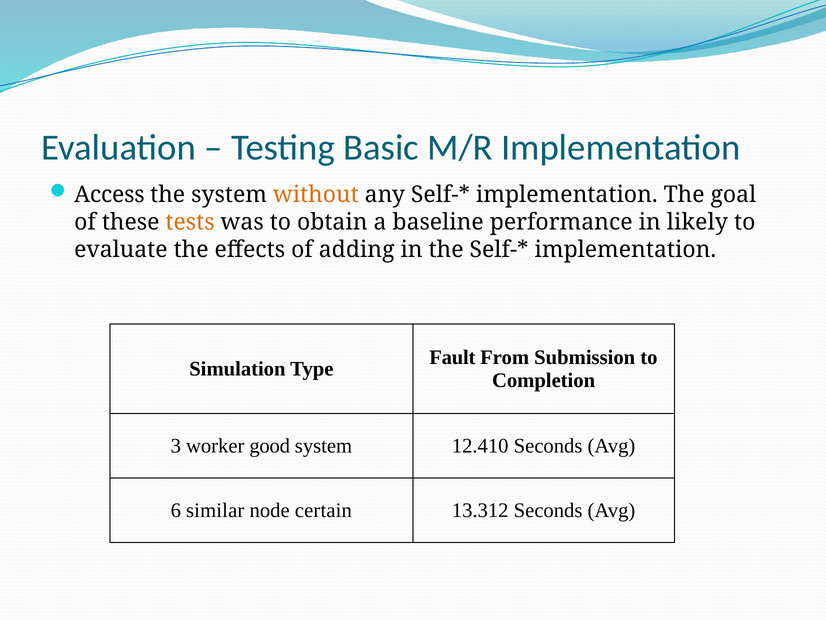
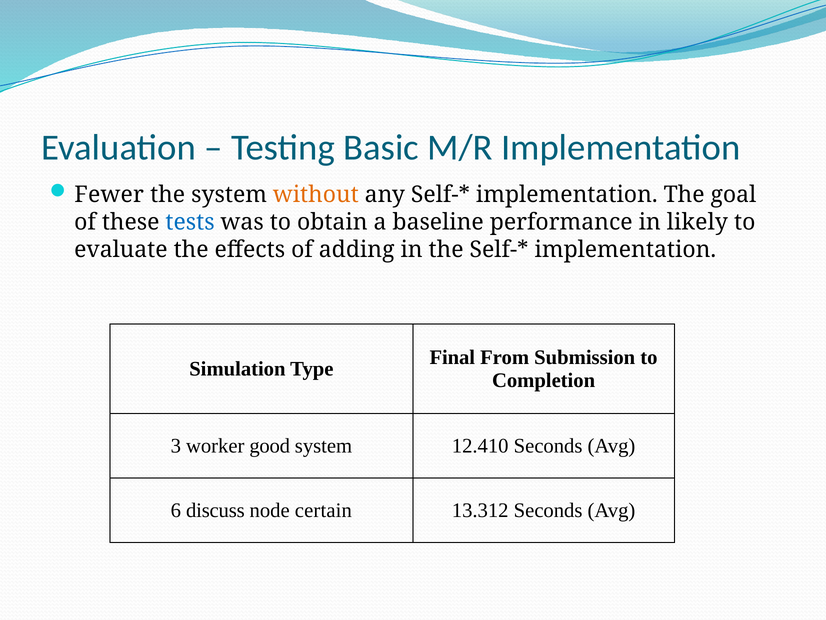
Access: Access -> Fewer
tests colour: orange -> blue
Fault: Fault -> Final
similar: similar -> discuss
